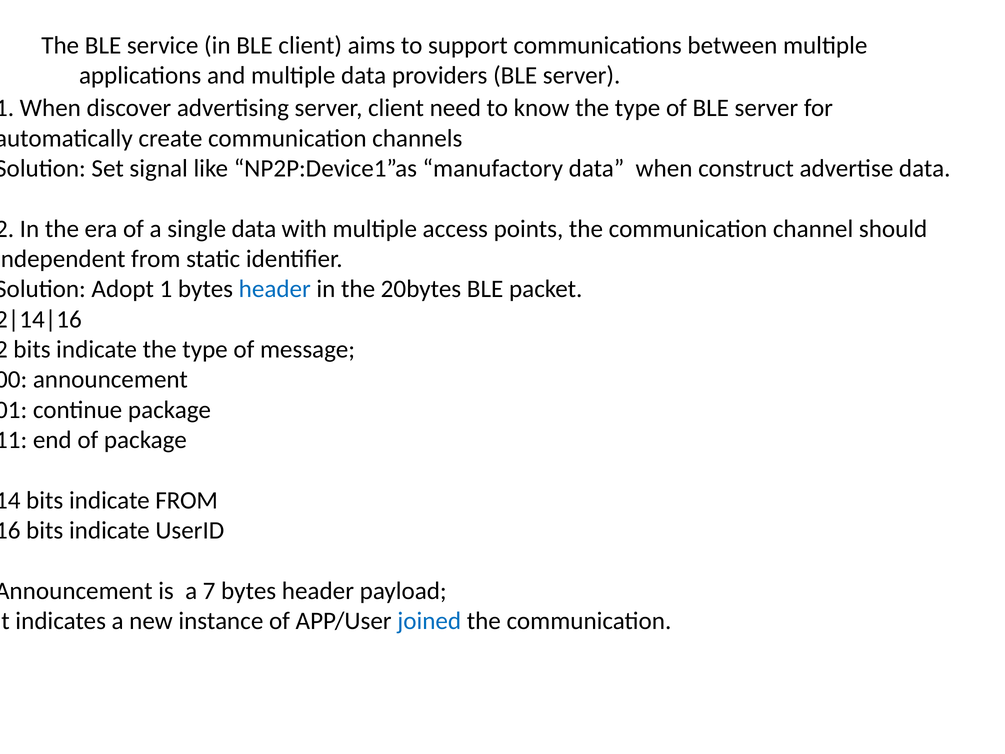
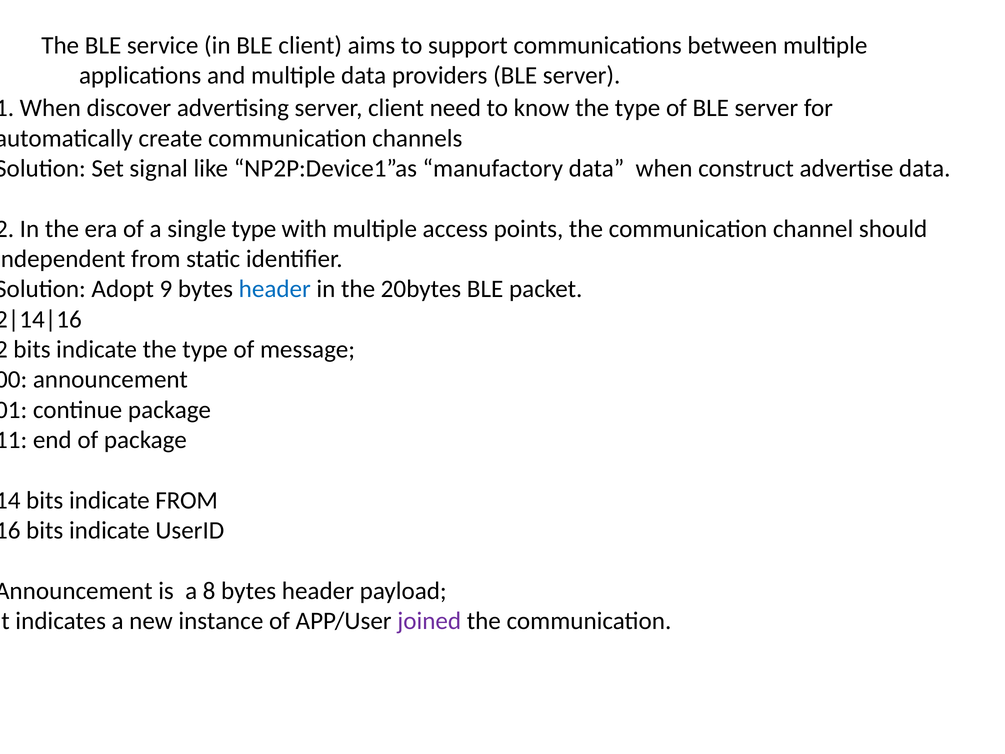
single data: data -> type
Adopt 1: 1 -> 9
7: 7 -> 8
joined colour: blue -> purple
